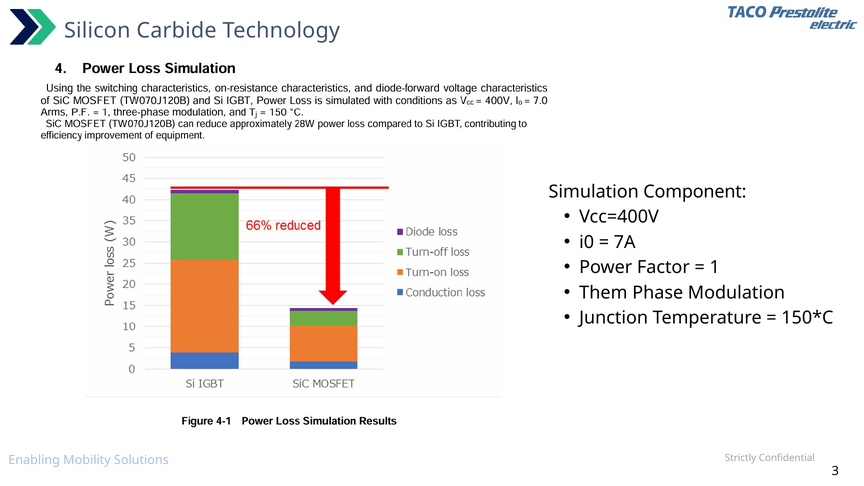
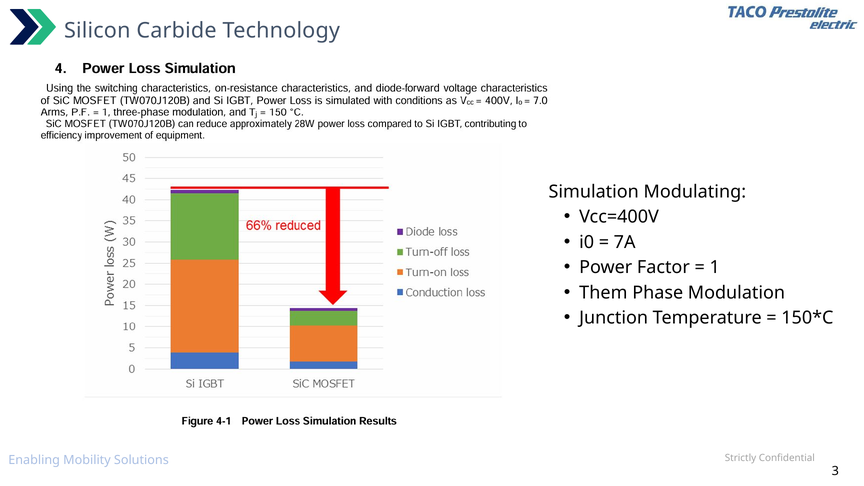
Component: Component -> Modulating
